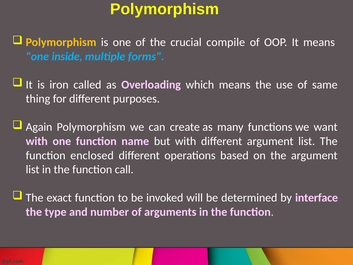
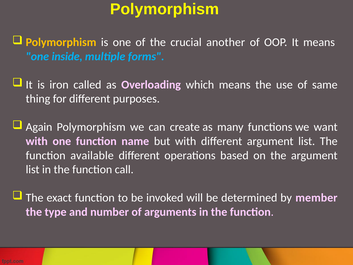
compile: compile -> another
enclosed: enclosed -> available
interface: interface -> member
